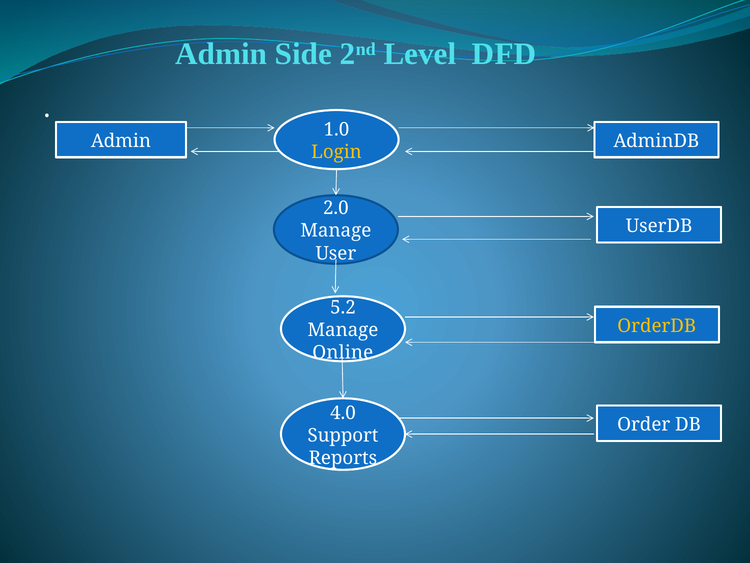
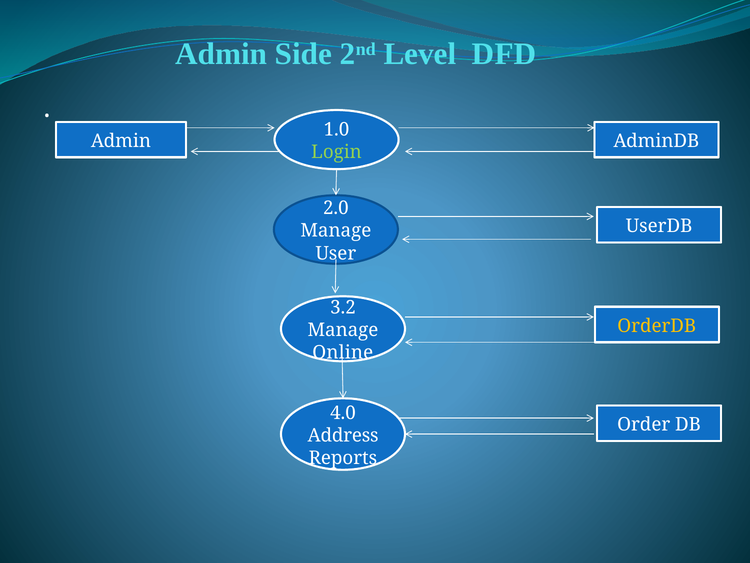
Login colour: yellow -> light green
5.2: 5.2 -> 3.2
Support: Support -> Address
